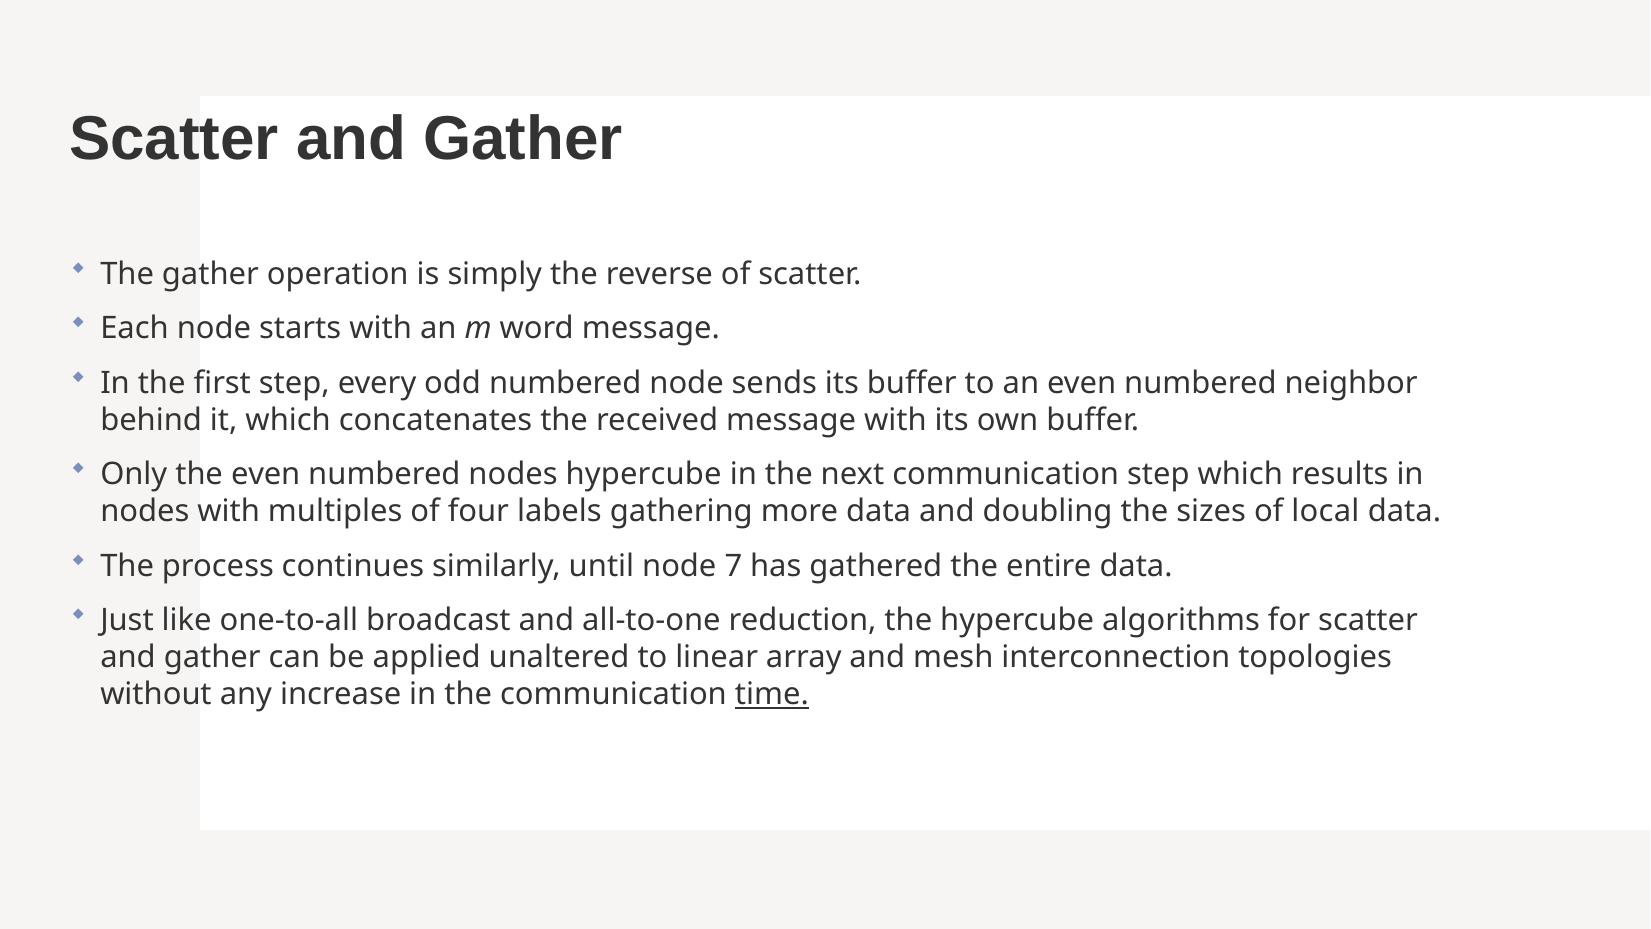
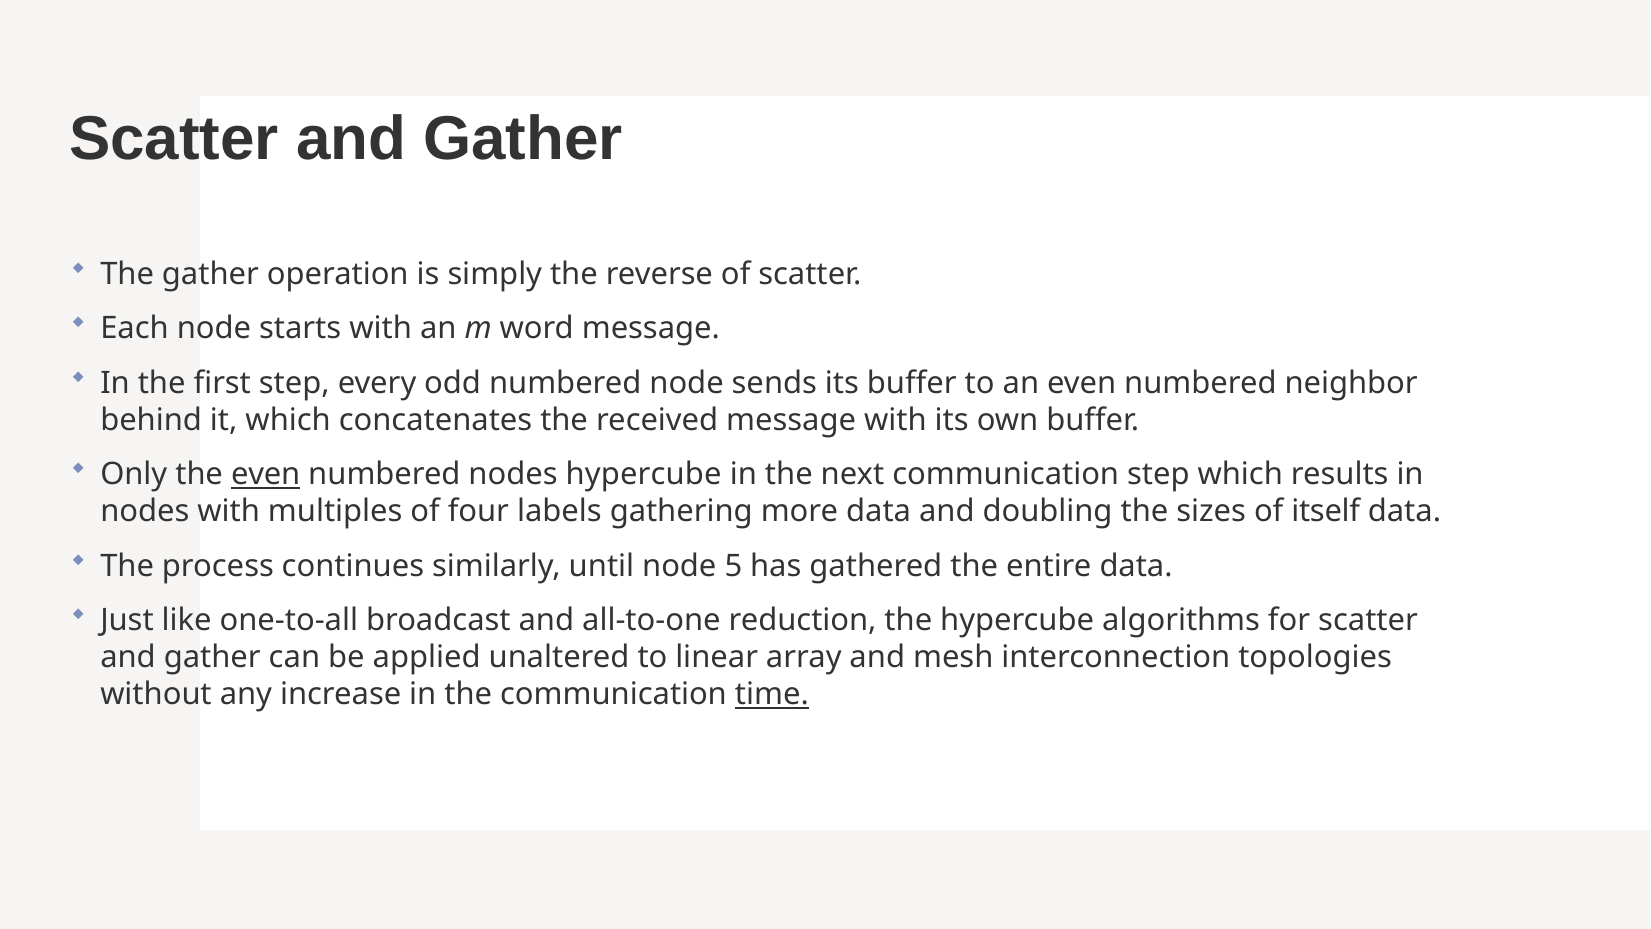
even at (266, 474) underline: none -> present
local: local -> itself
7: 7 -> 5
